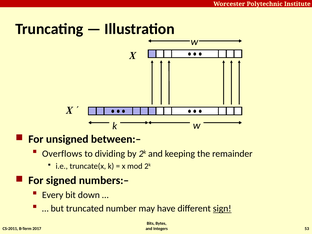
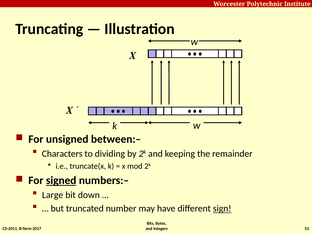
Overflows: Overflows -> Characters
signed underline: none -> present
Every: Every -> Large
